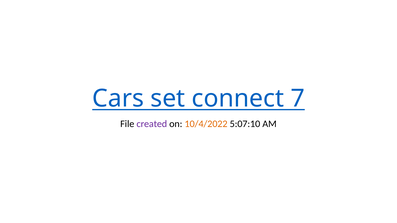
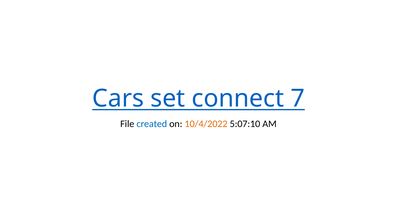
created colour: purple -> blue
